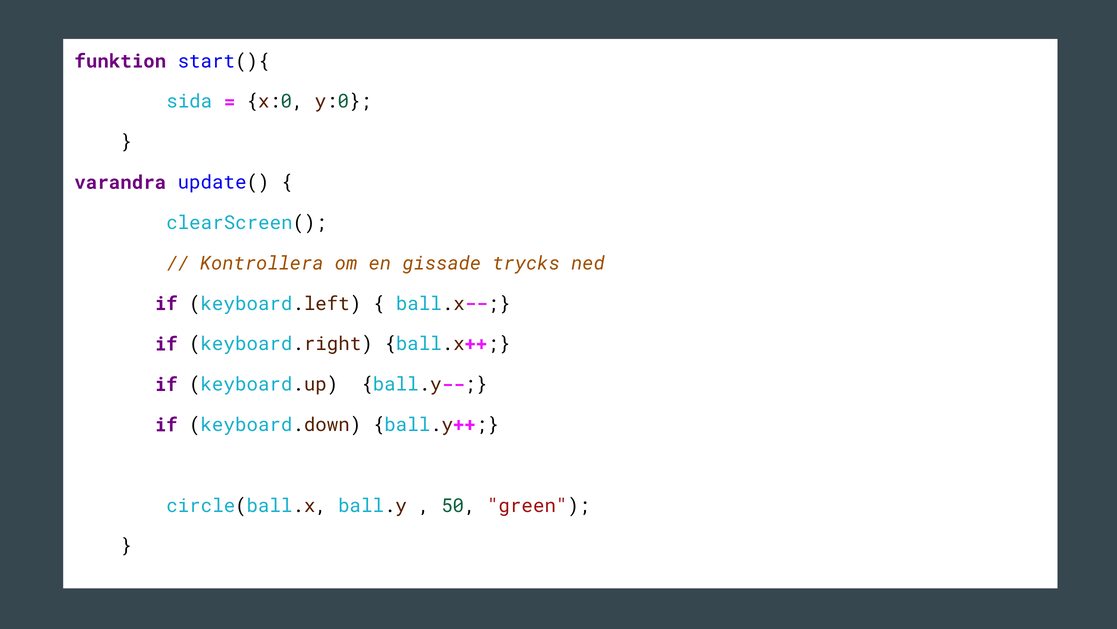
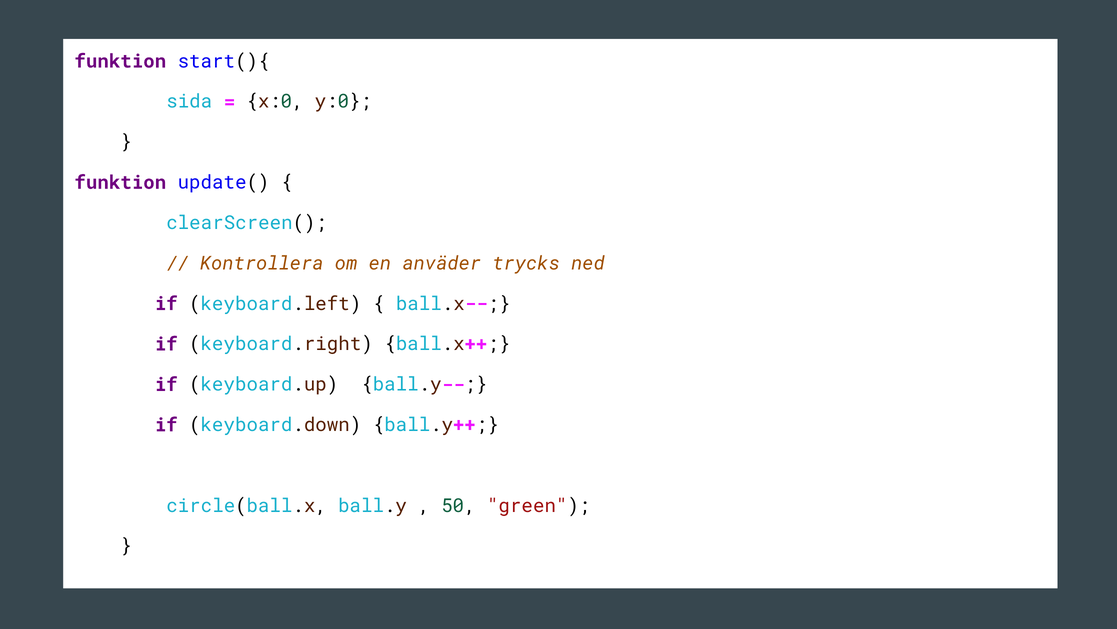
varandra at (120, 182): varandra -> funktion
gissade: gissade -> anväder
